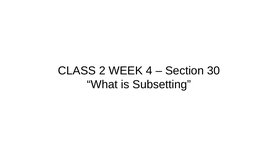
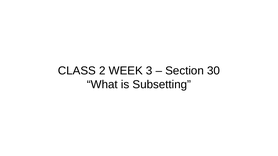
4: 4 -> 3
